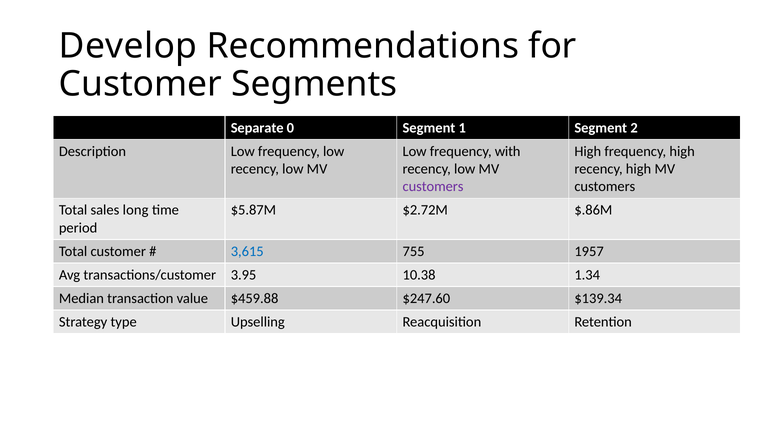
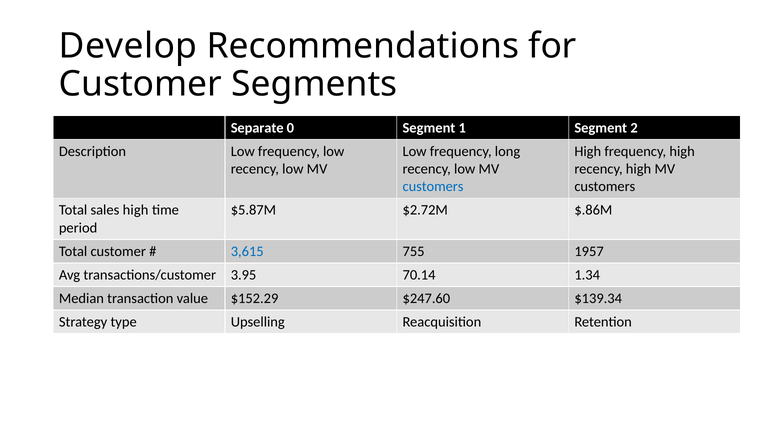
with: with -> long
customers at (433, 187) colour: purple -> blue
sales long: long -> high
10.38: 10.38 -> 70.14
$459.88: $459.88 -> $152.29
